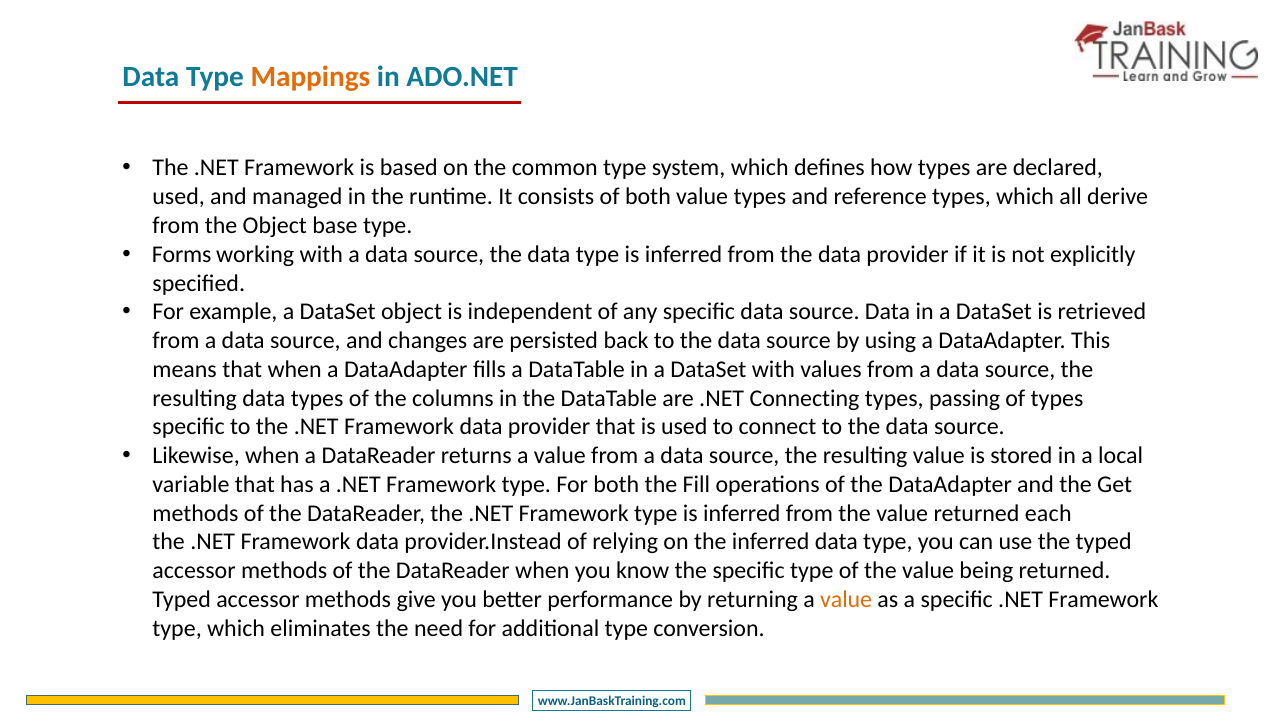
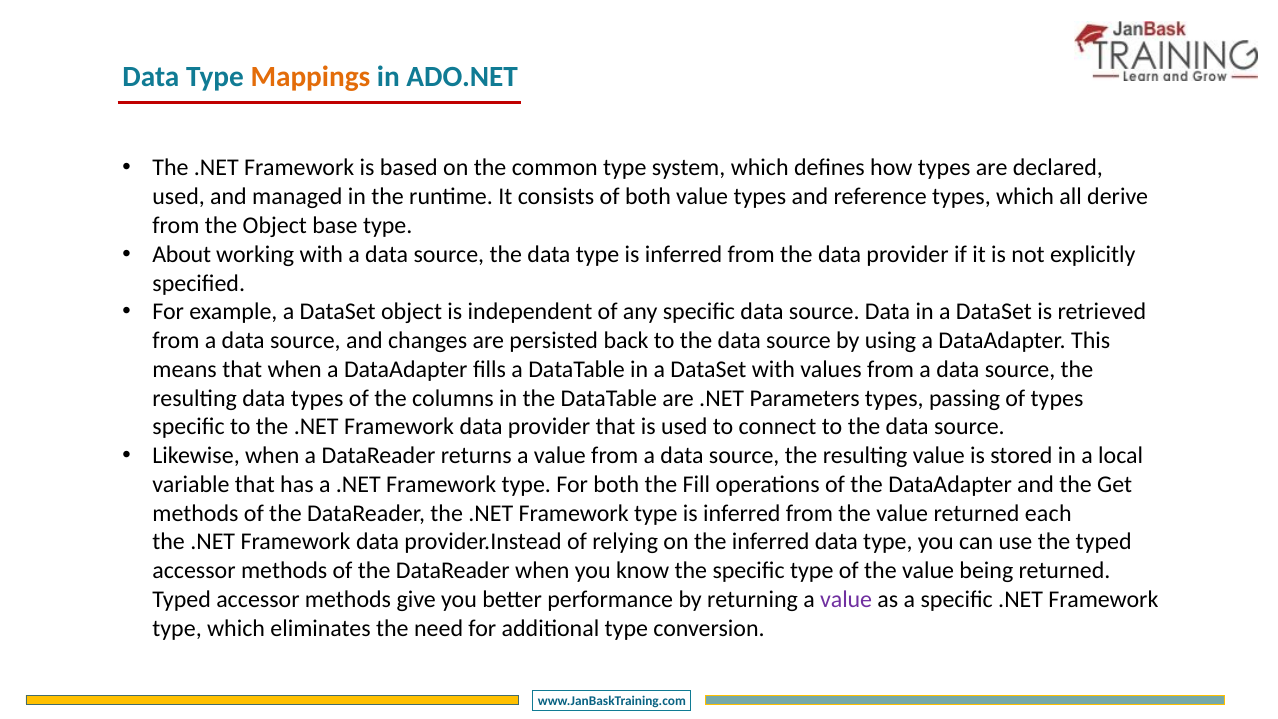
Forms: Forms -> About
Connecting: Connecting -> Parameters
value at (846, 599) colour: orange -> purple
